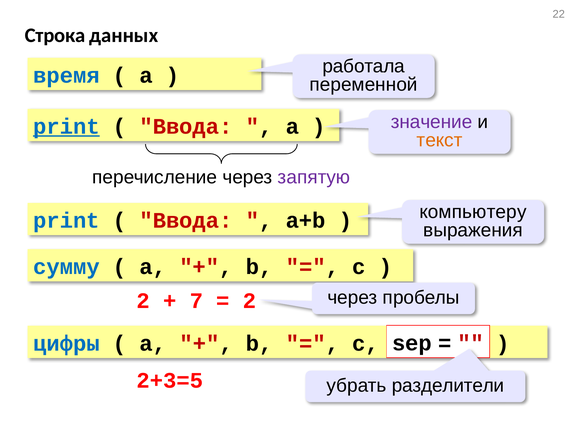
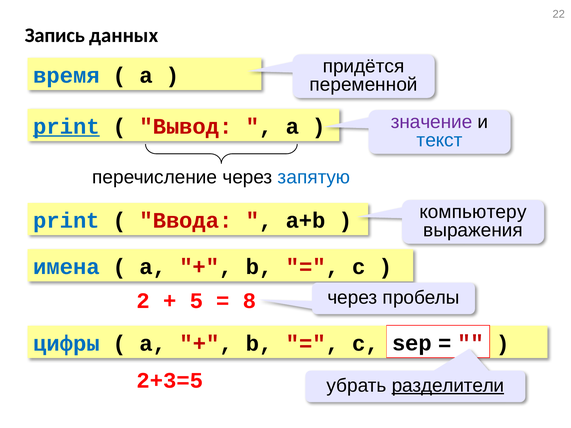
Строка: Строка -> Запись
работала: работала -> придётся
Ввода at (186, 127): Ввода -> Вывод
текст colour: orange -> blue
запятую colour: purple -> blue
сумму: сумму -> имена
7: 7 -> 5
2 at (250, 301): 2 -> 8
разделители underline: none -> present
